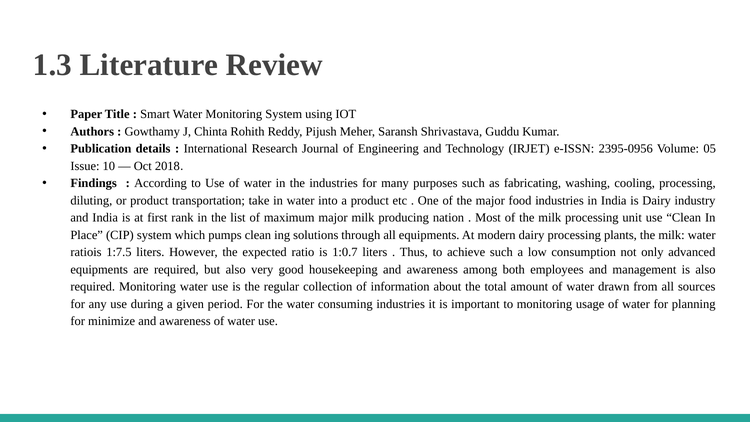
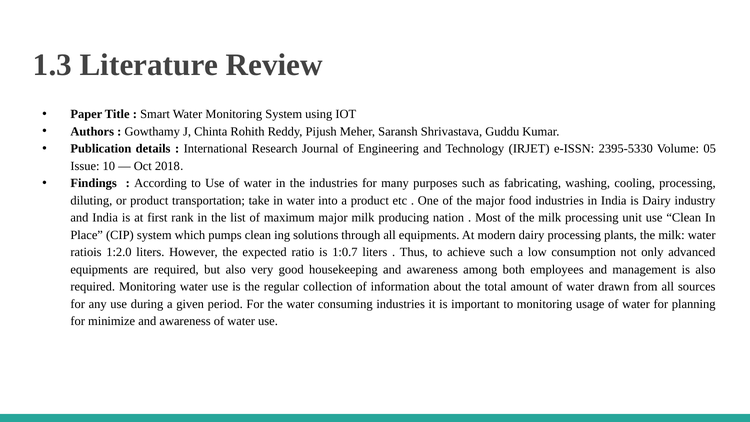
2395-0956: 2395-0956 -> 2395-5330
1:7.5: 1:7.5 -> 1:2.0
